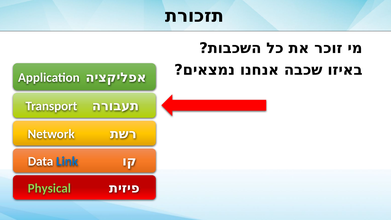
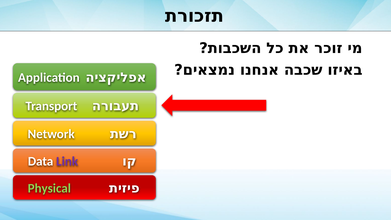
Link colour: blue -> purple
